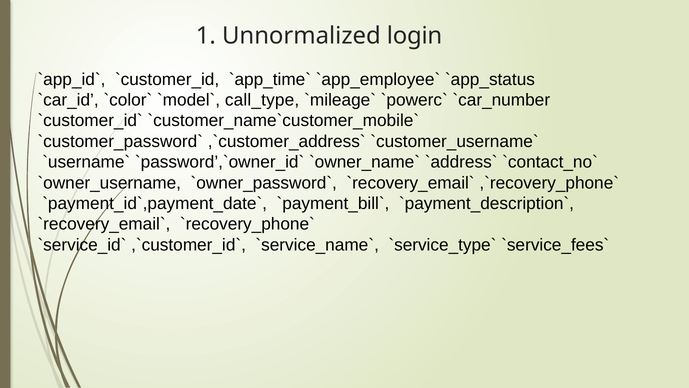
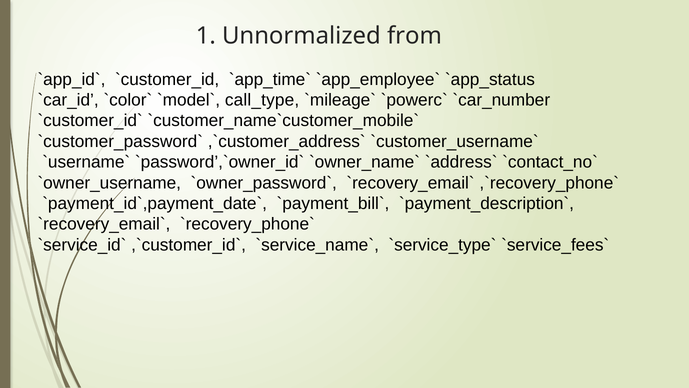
login: login -> from
